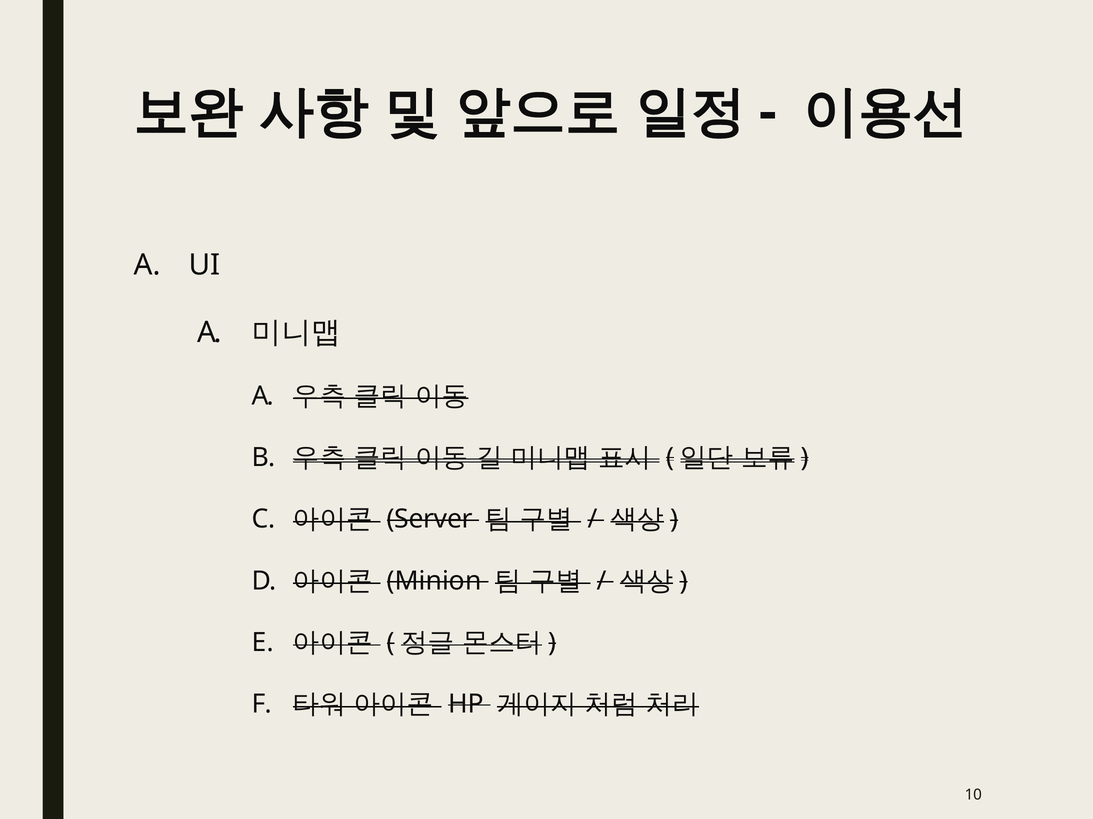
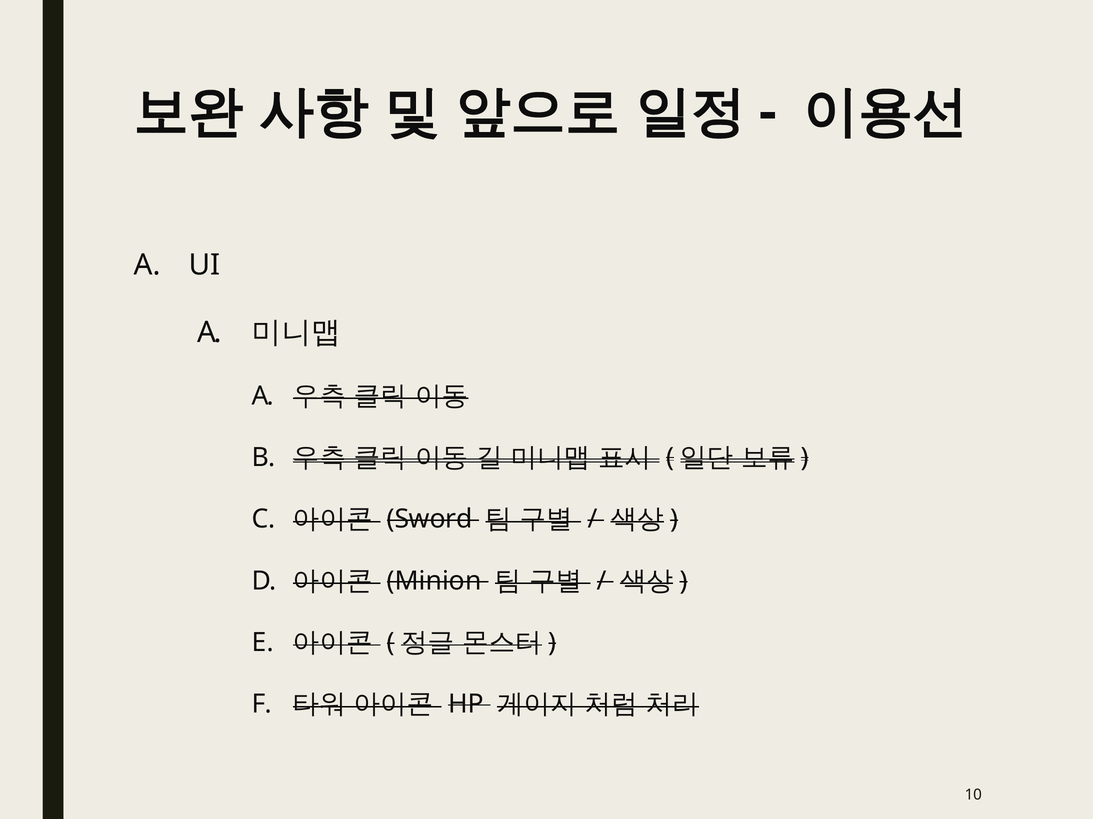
Server: Server -> Sword
